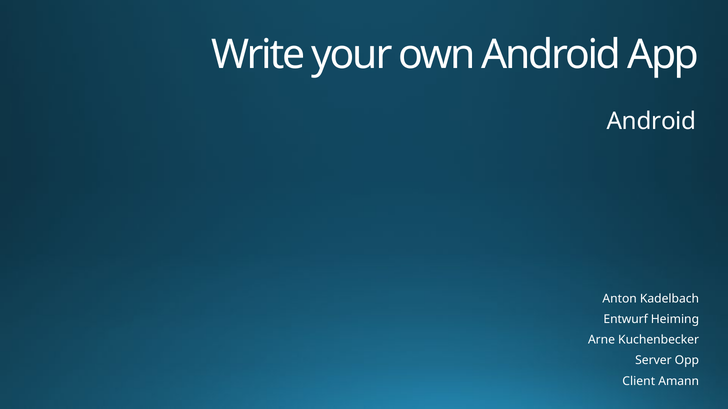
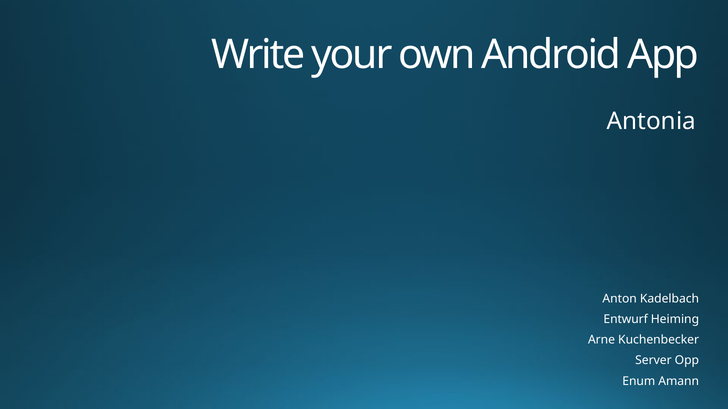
Android at (651, 121): Android -> Antonia
Client: Client -> Enum
